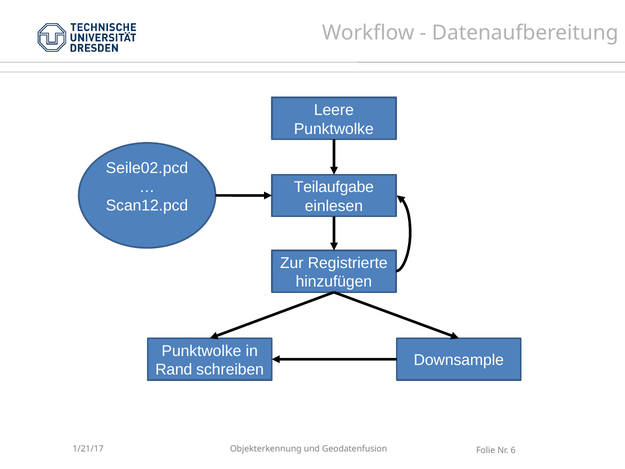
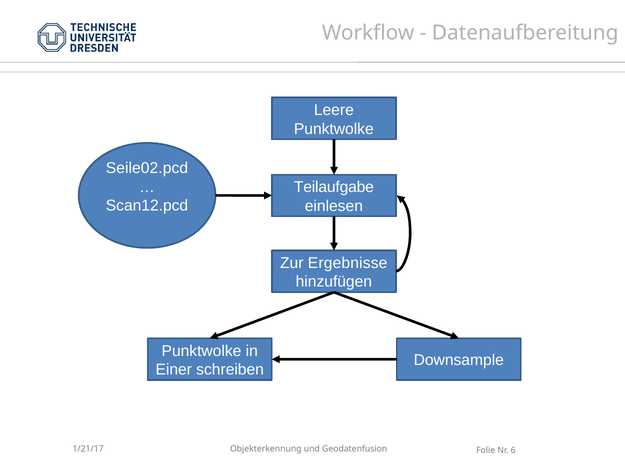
Registrierte: Registrierte -> Ergebnisse
Rand: Rand -> Einer
